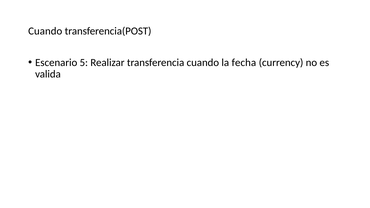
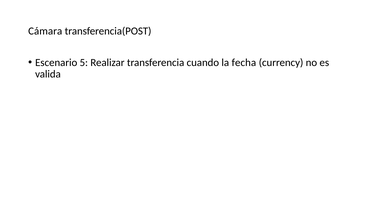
Cuando at (45, 31): Cuando -> Cámara
